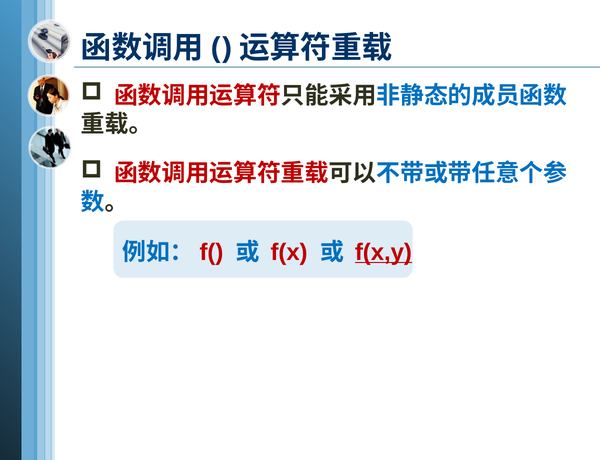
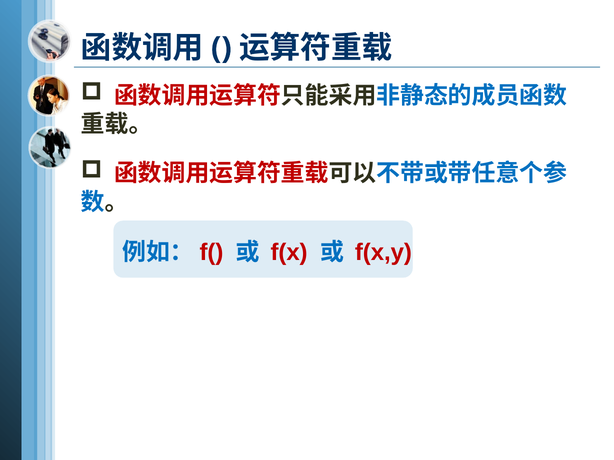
f(x,y underline: present -> none
